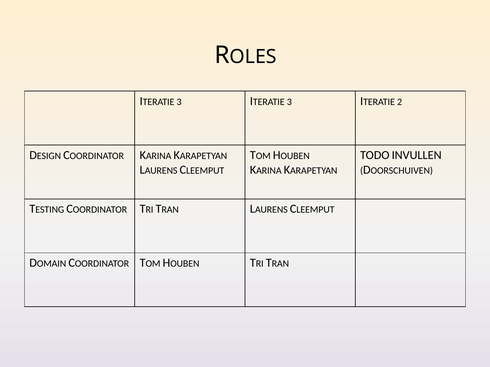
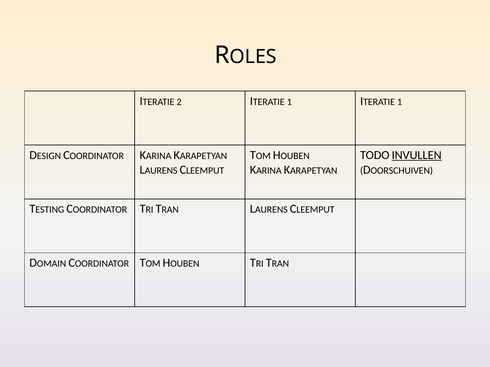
3 at (179, 102): 3 -> 2
3 at (289, 102): 3 -> 1
2 at (400, 102): 2 -> 1
INVULLEN underline: none -> present
